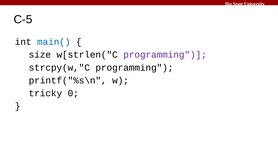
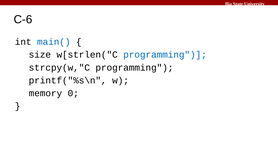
C-5: C-5 -> C-6
programming at (165, 55) colour: purple -> blue
tricky: tricky -> memory
